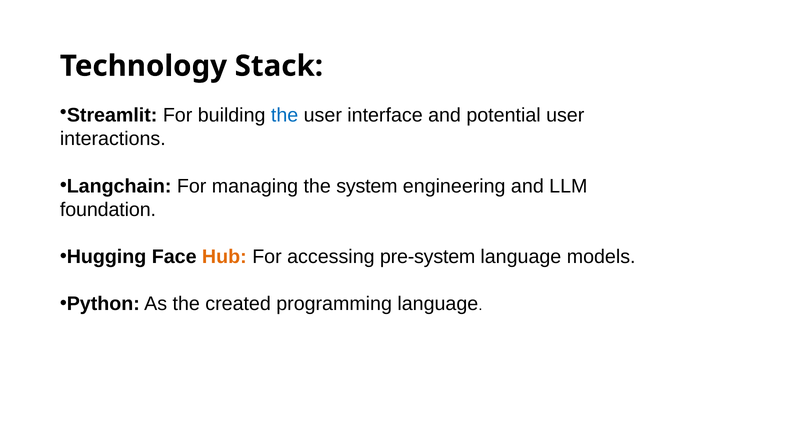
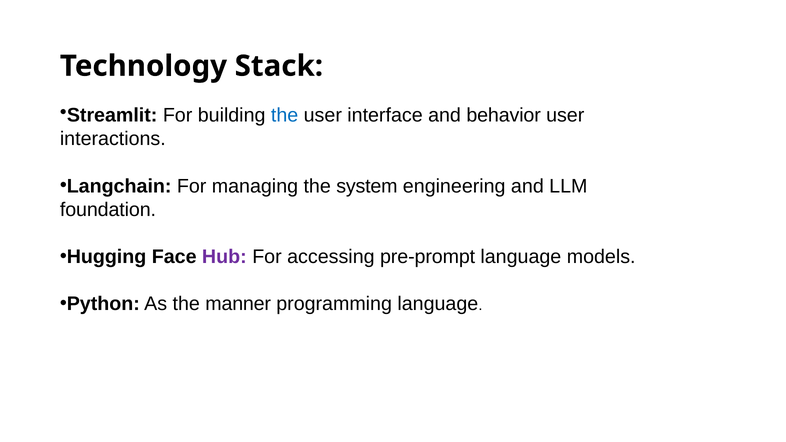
potential: potential -> behavior
Hub colour: orange -> purple
pre-system: pre-system -> pre-prompt
created: created -> manner
